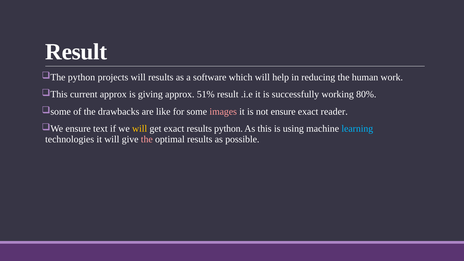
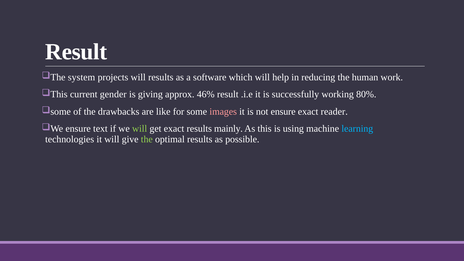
python at (82, 77): python -> system
current approx: approx -> gender
51%: 51% -> 46%
will at (140, 129) colour: yellow -> light green
results python: python -> mainly
the at (147, 139) colour: pink -> light green
